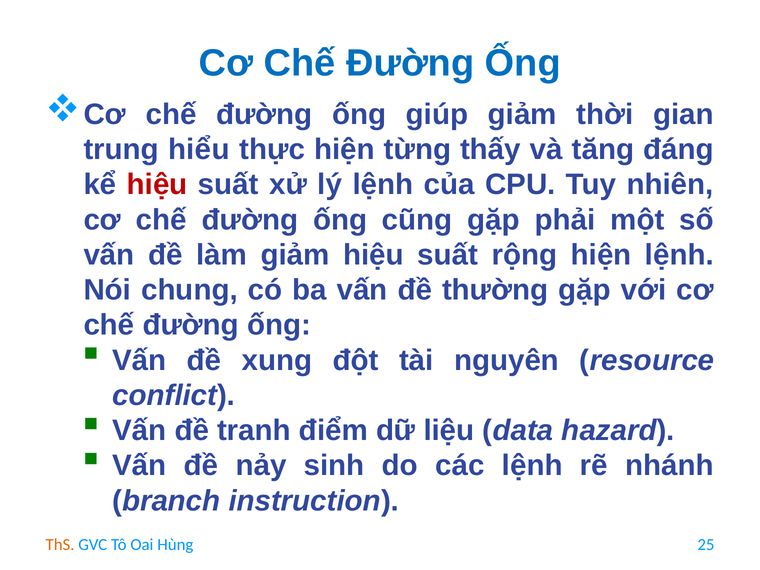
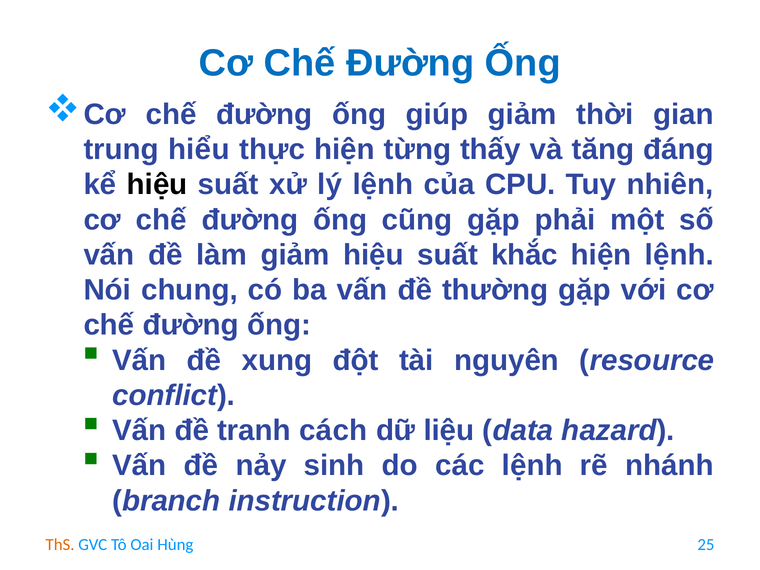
hiệu at (157, 185) colour: red -> black
rộng: rộng -> khắc
điểm: điểm -> cách
